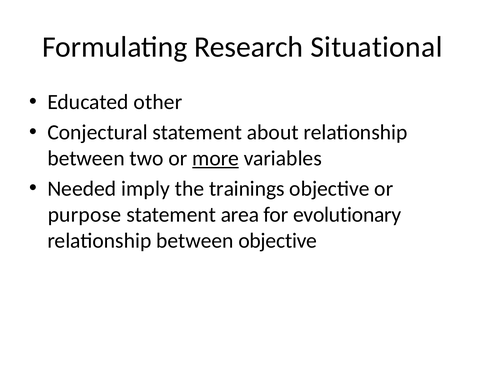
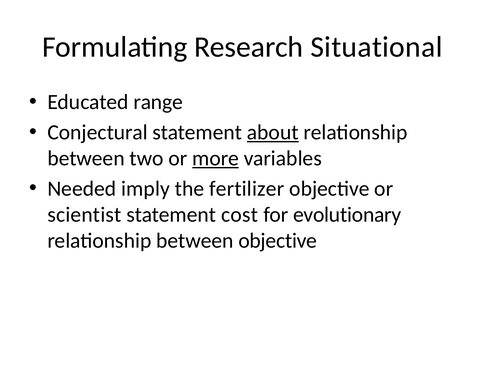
other: other -> range
about underline: none -> present
trainings: trainings -> fertilizer
purpose: purpose -> scientist
area: area -> cost
